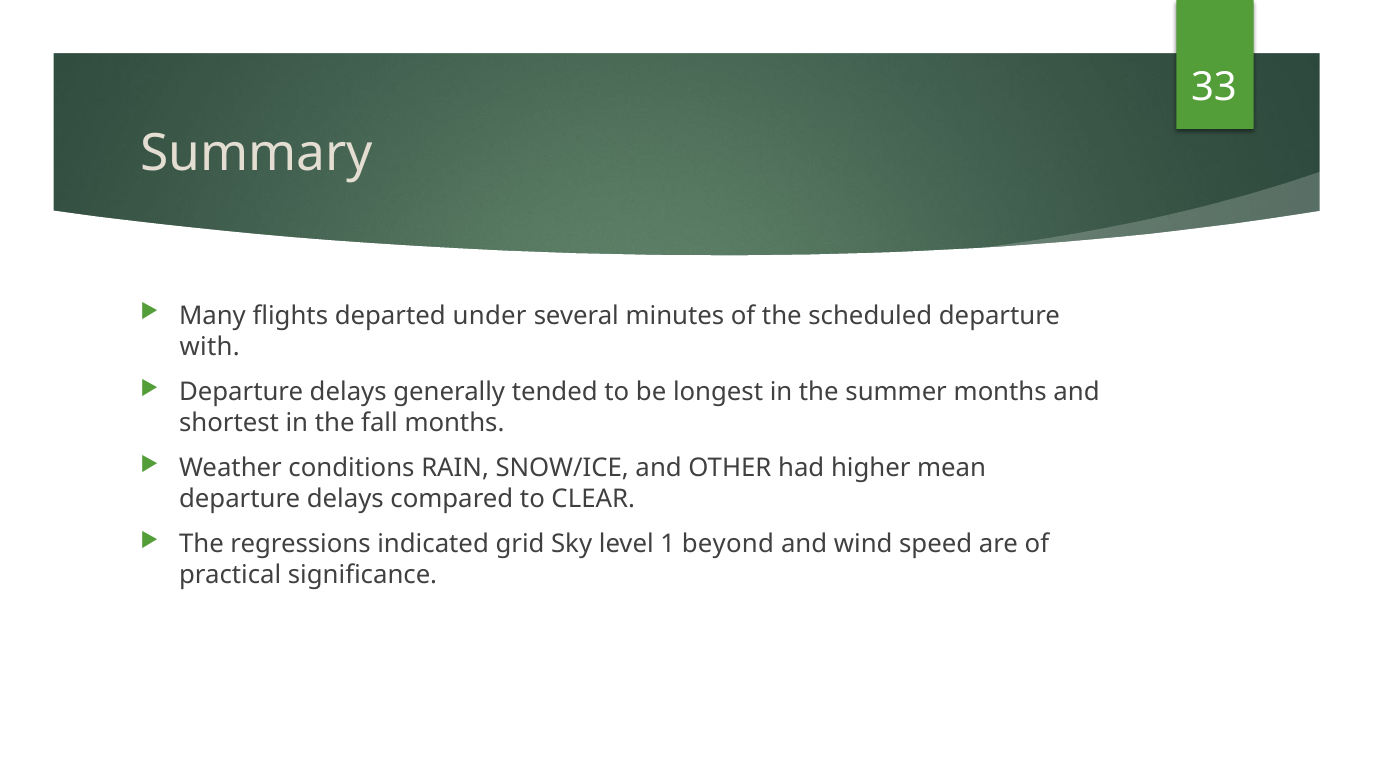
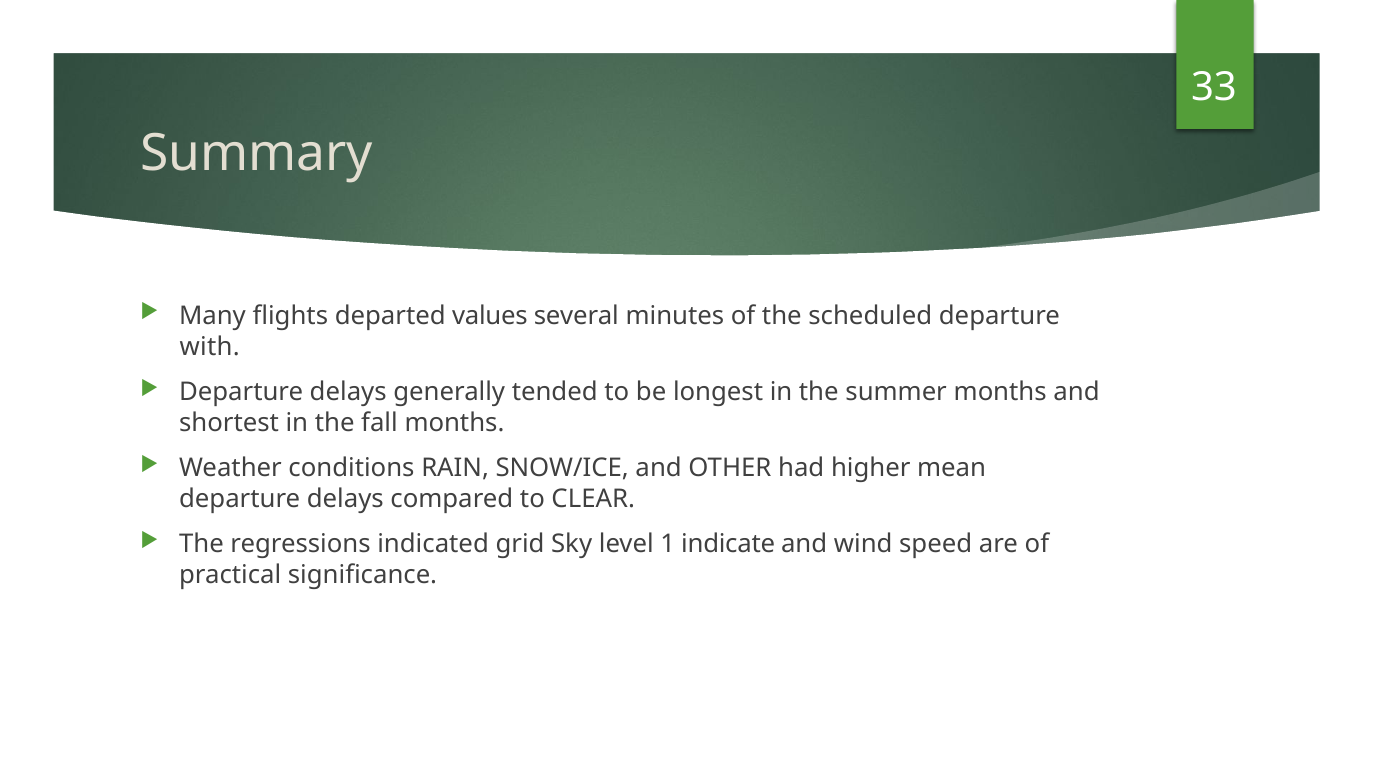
under: under -> values
beyond: beyond -> indicate
